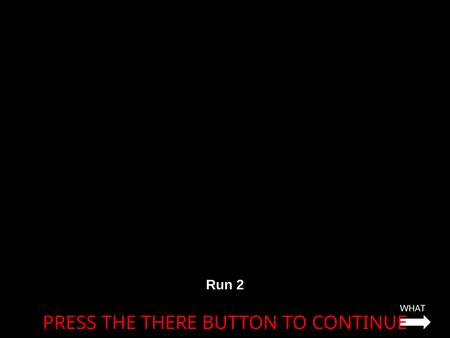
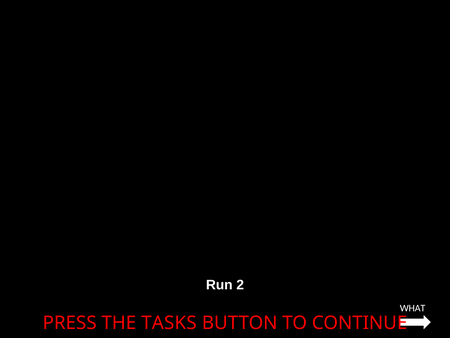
THERE: THERE -> TASKS
